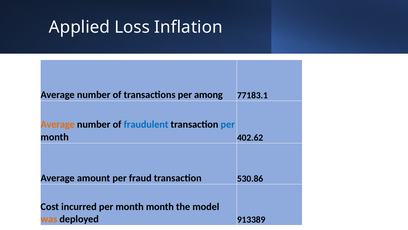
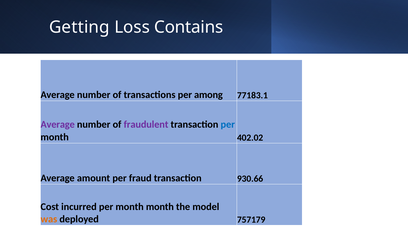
Applied: Applied -> Getting
Inflation: Inflation -> Contains
Average at (58, 124) colour: orange -> purple
fraudulent colour: blue -> purple
402.62: 402.62 -> 402.02
530.86: 530.86 -> 930.66
913389: 913389 -> 757179
